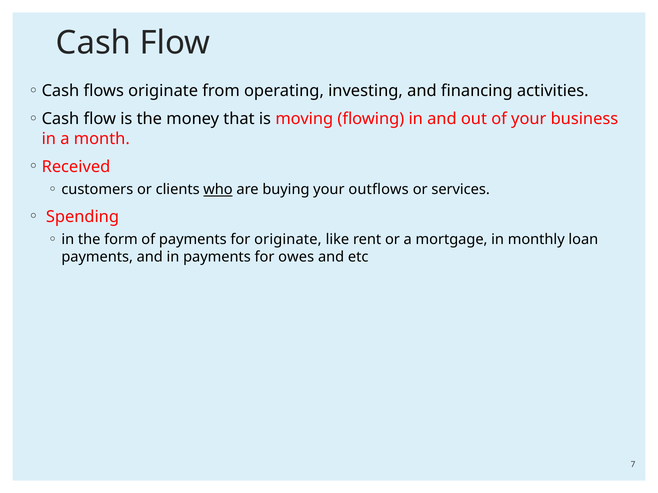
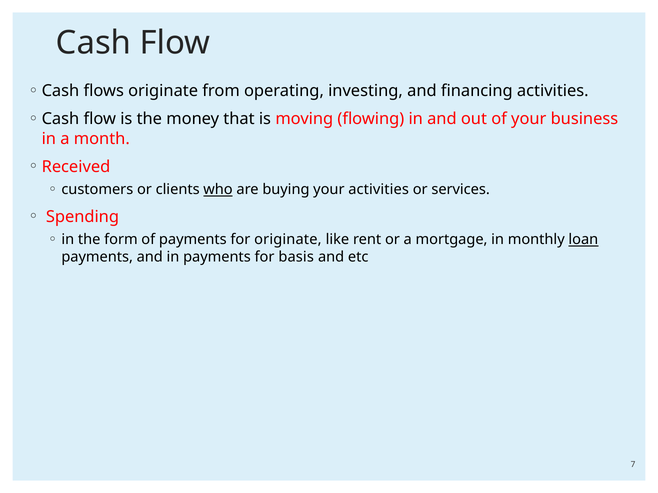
your outflows: outflows -> activities
loan underline: none -> present
owes: owes -> basis
